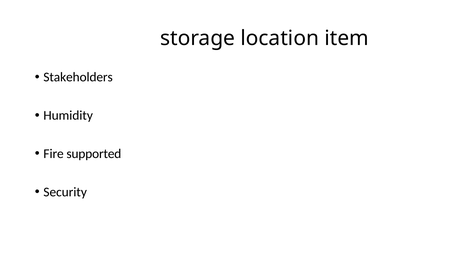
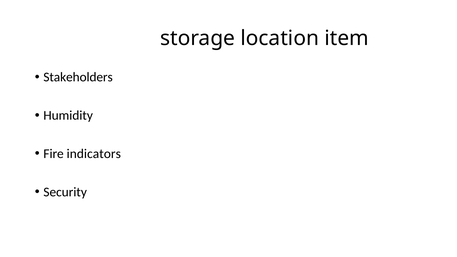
supported: supported -> indicators
